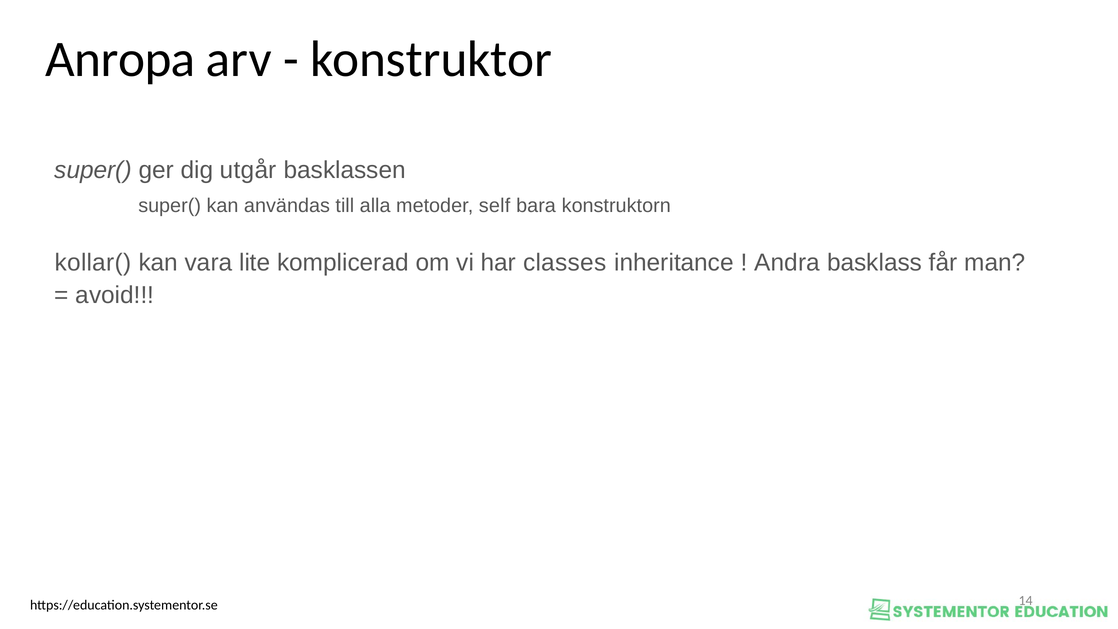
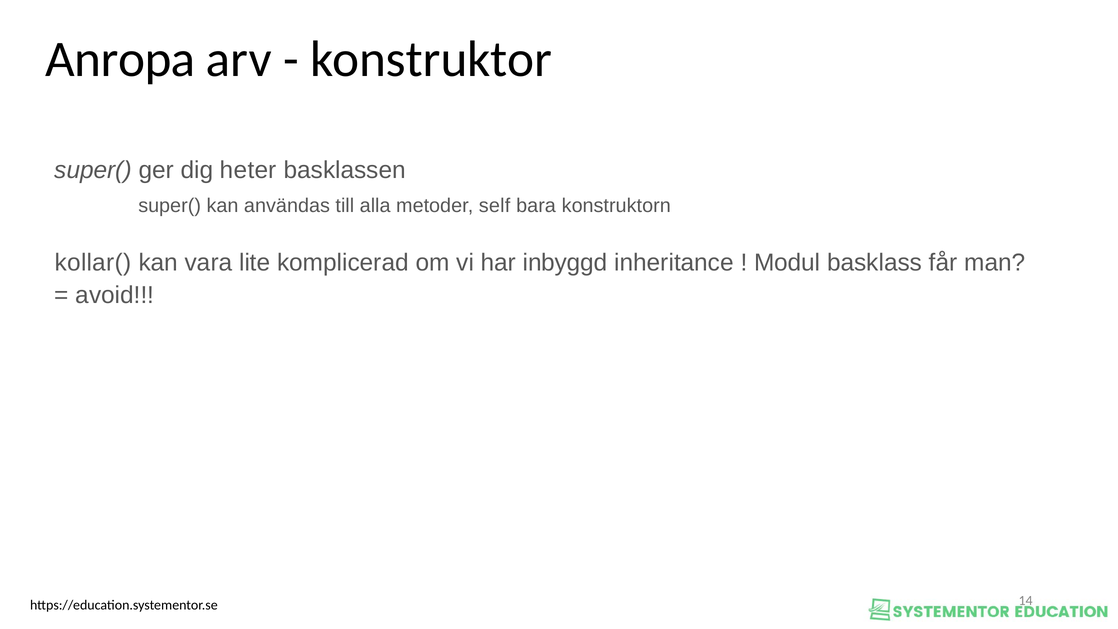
utgår: utgår -> heter
classes: classes -> inbyggd
Andra: Andra -> Modul
